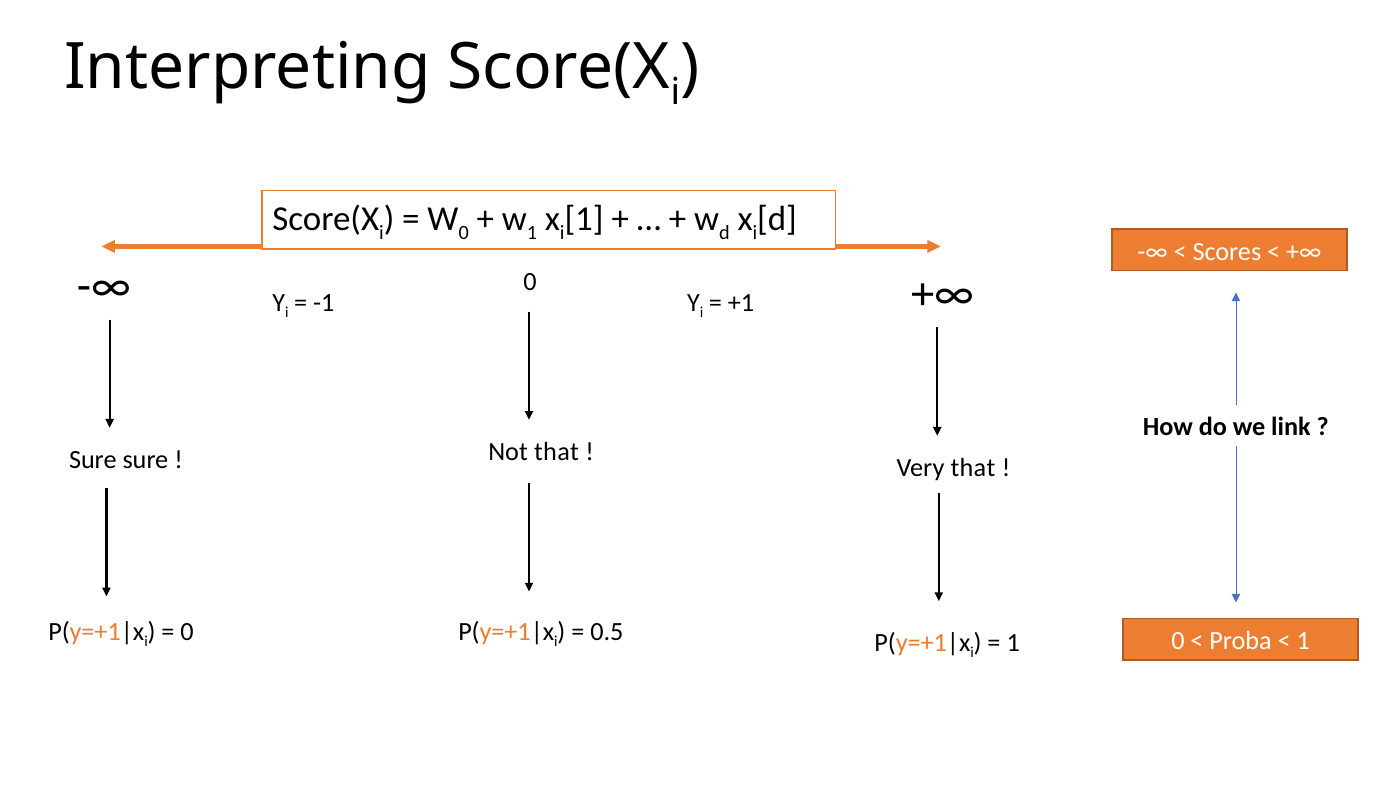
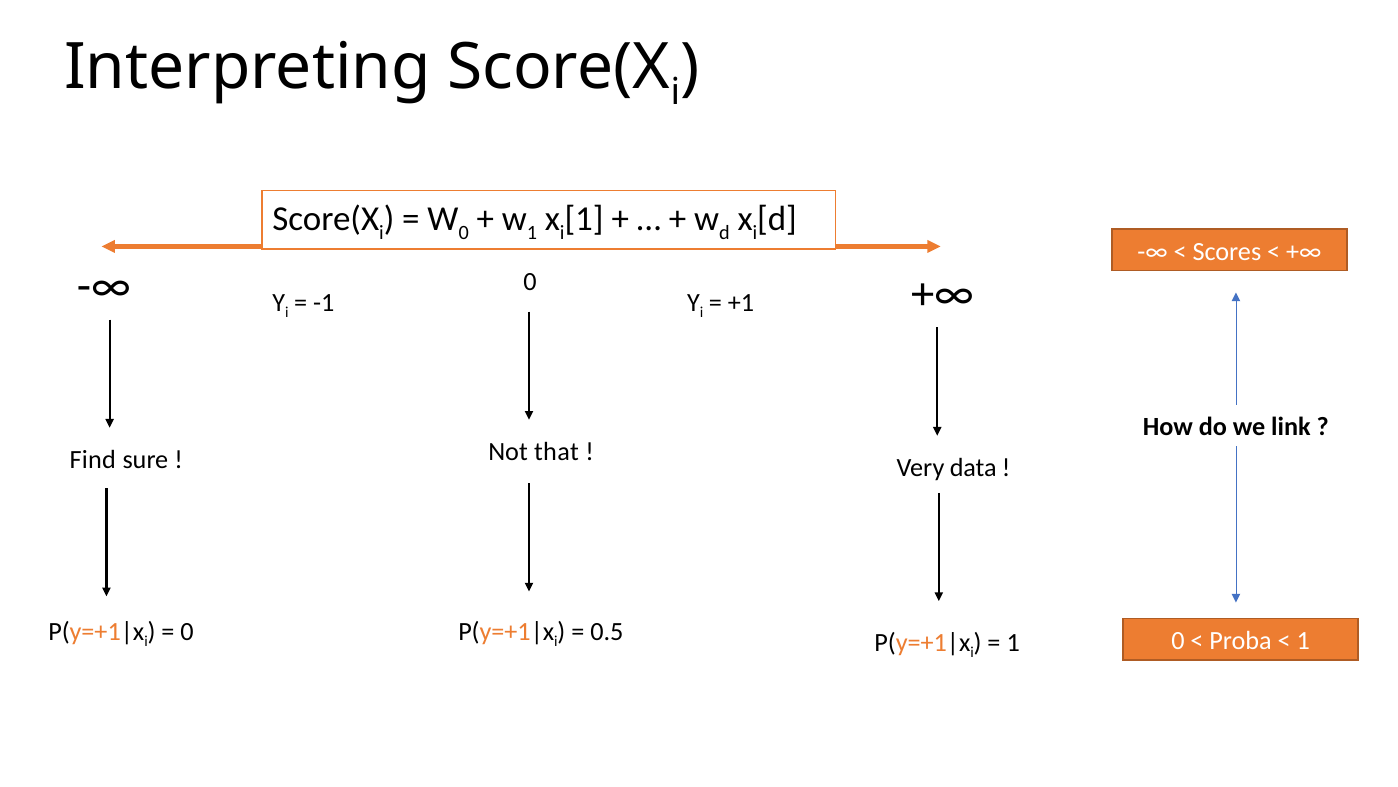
Sure at (93, 460): Sure -> Find
Very that: that -> data
